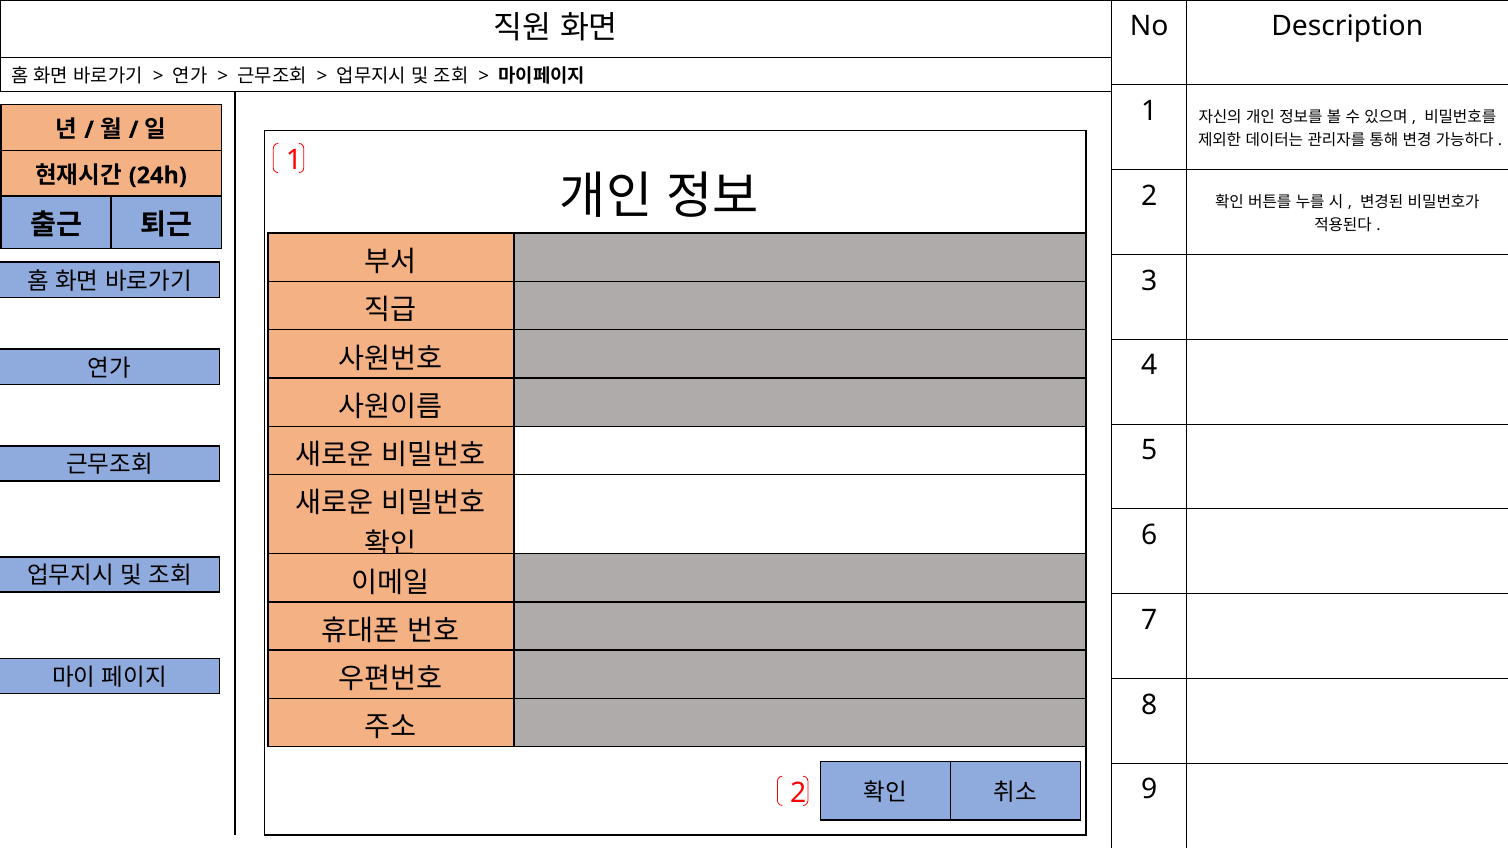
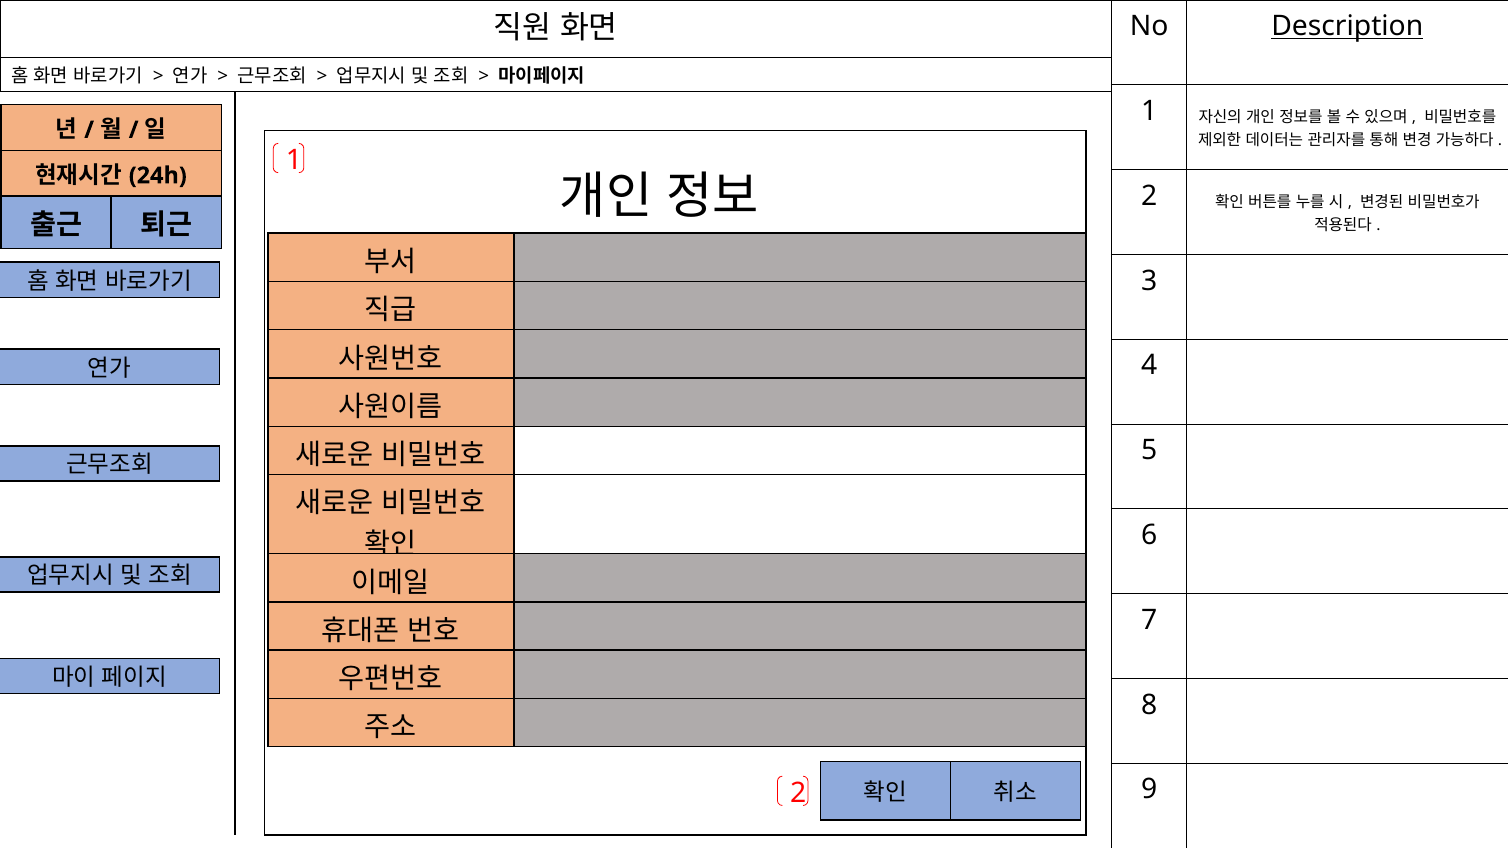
Description underline: none -> present
